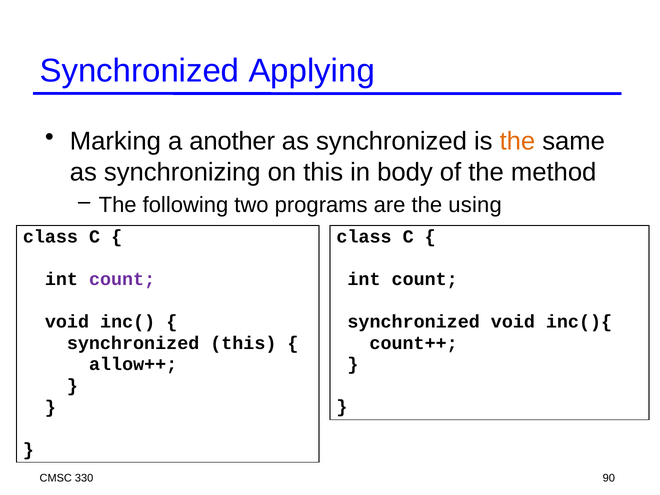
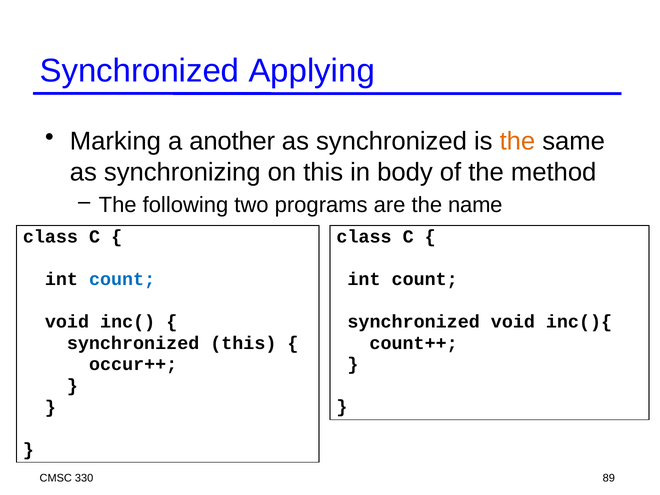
using: using -> name
count at (122, 279) colour: purple -> blue
allow++: allow++ -> occur++
90: 90 -> 89
